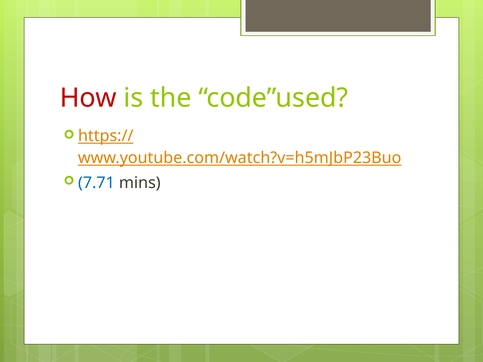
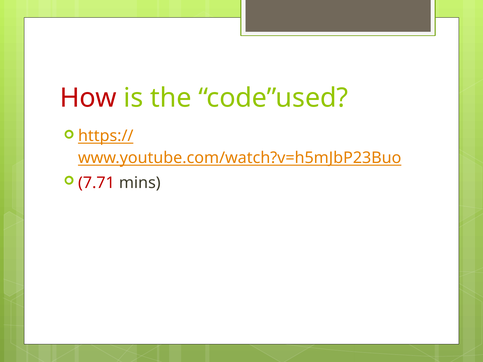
7.71 colour: blue -> red
